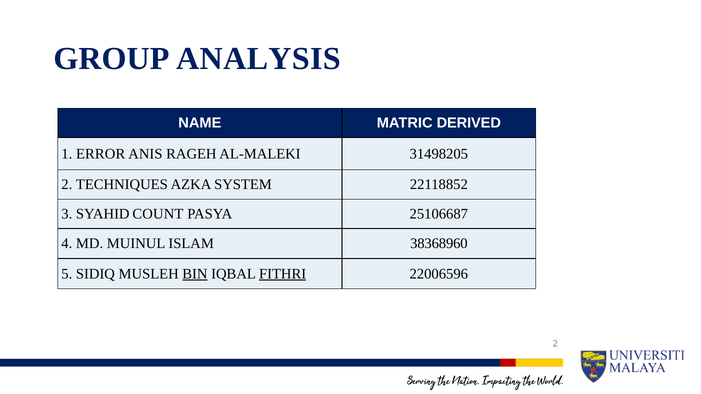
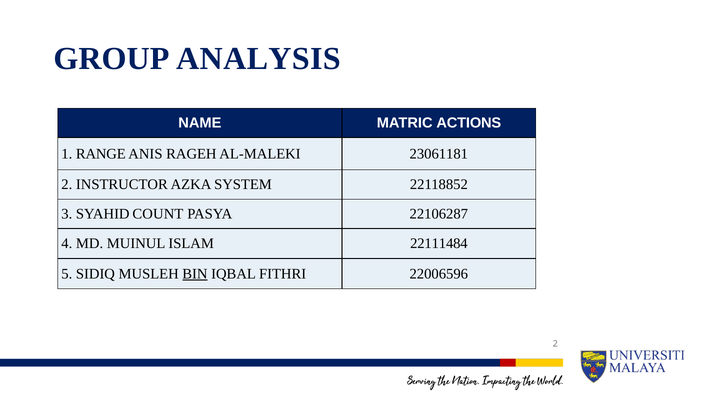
DERIVED: DERIVED -> ACTIONS
ERROR: ERROR -> RANGE
31498205: 31498205 -> 23061181
TECHNIQUES: TECHNIQUES -> INSTRUCTOR
25106687: 25106687 -> 22106287
38368960: 38368960 -> 22111484
FITHRI underline: present -> none
